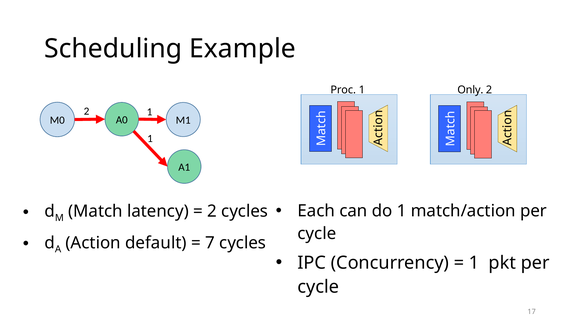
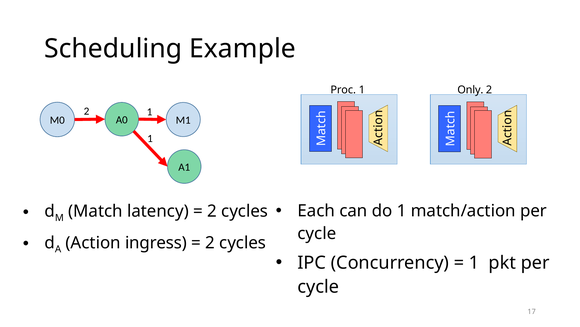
default: default -> ingress
7 at (210, 242): 7 -> 2
